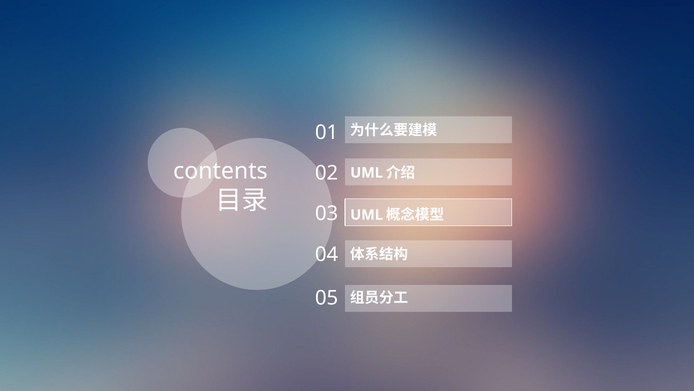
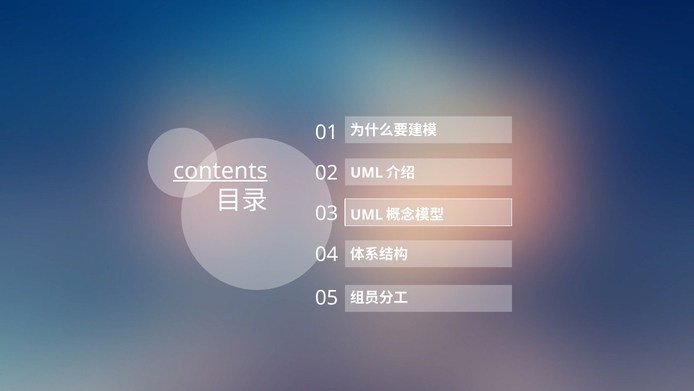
contents underline: none -> present
